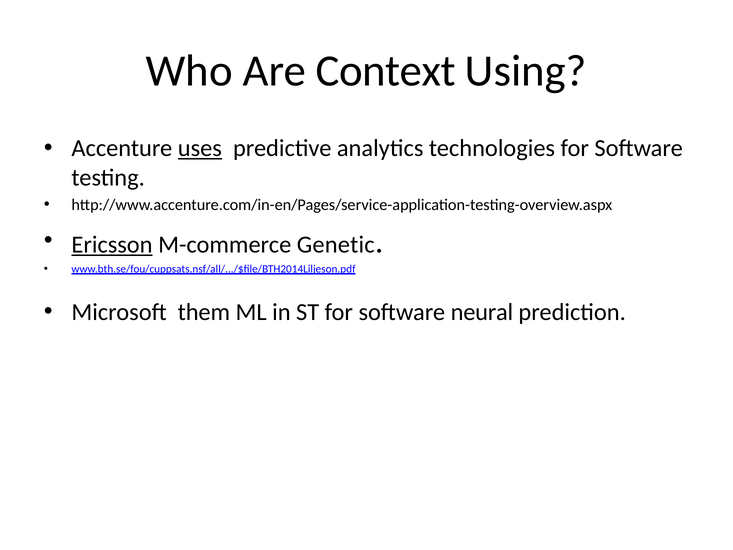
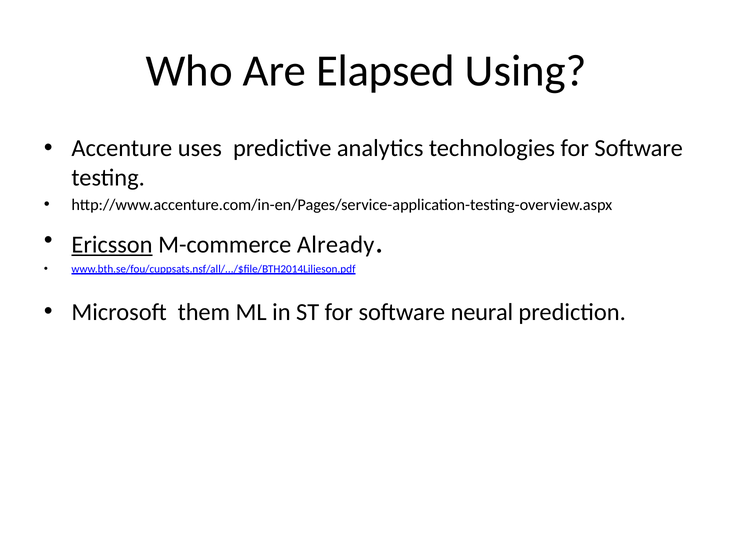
Context: Context -> Elapsed
uses underline: present -> none
Genetic: Genetic -> Already
